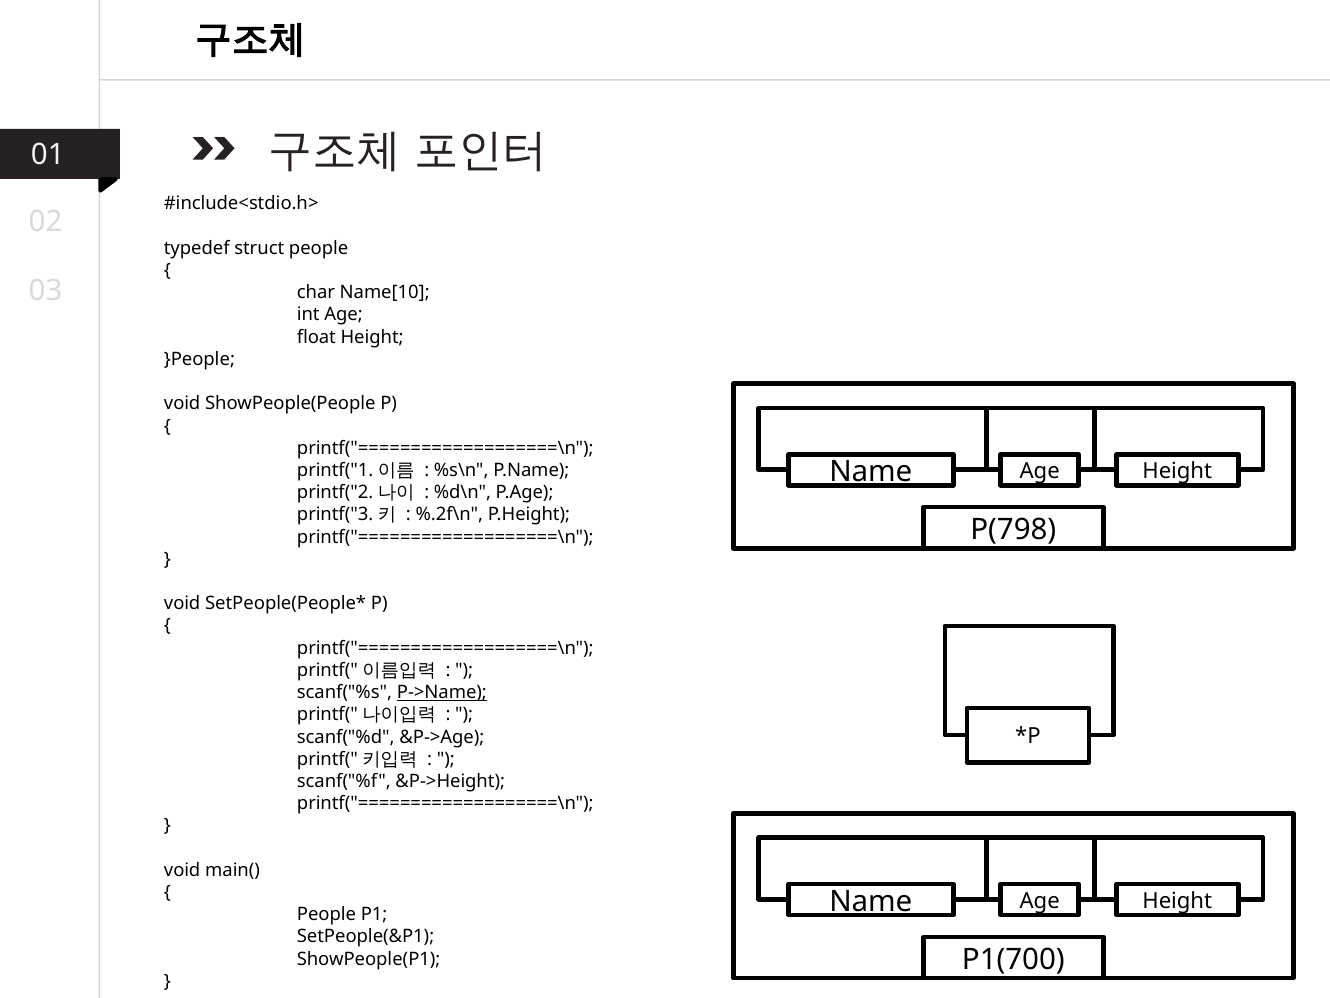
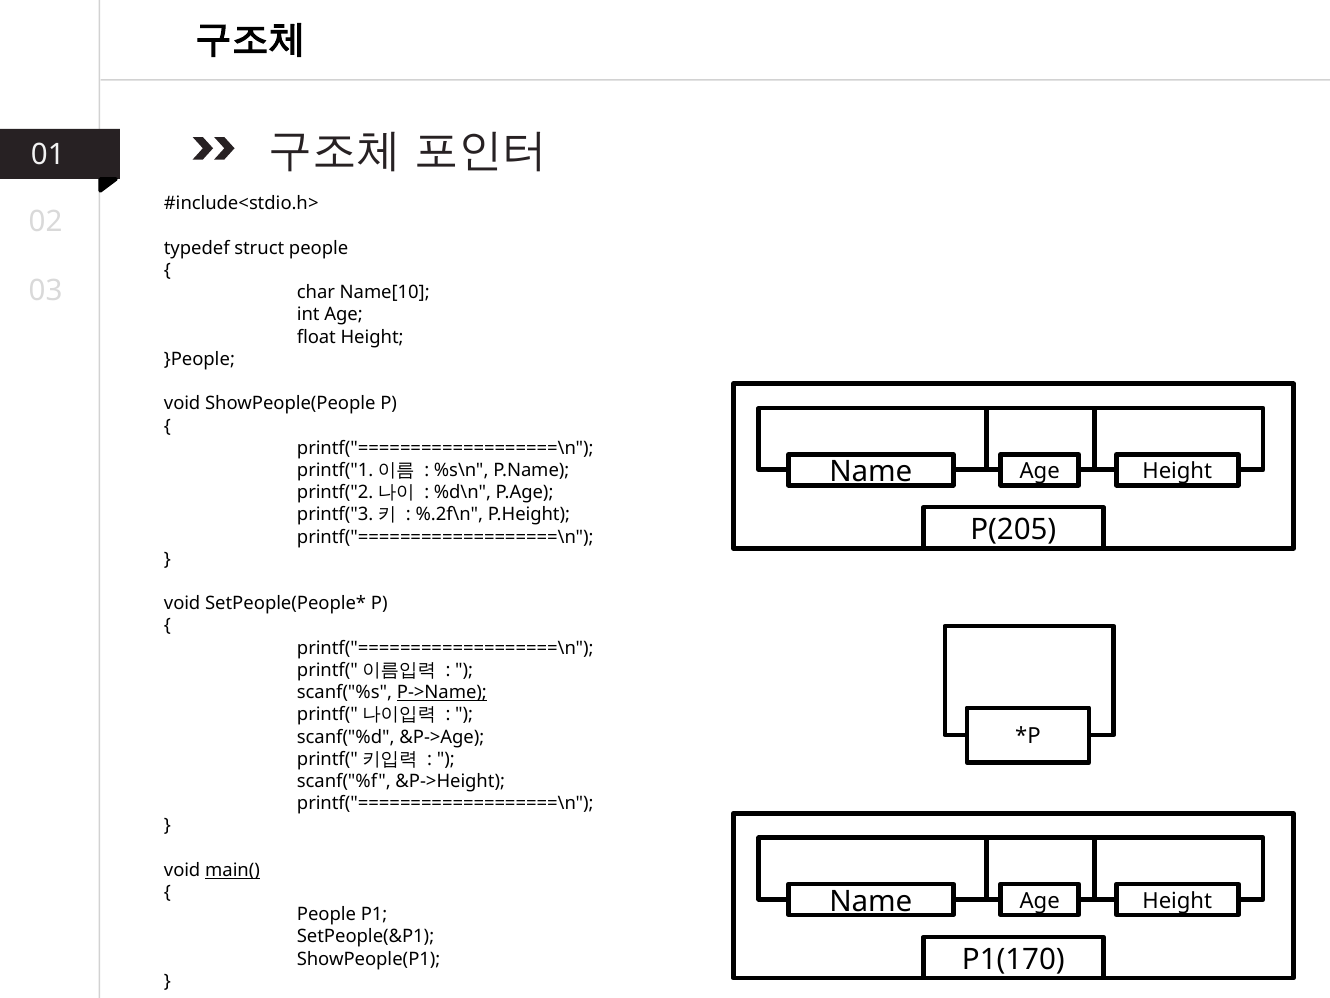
P(798: P(798 -> P(205
main( underline: none -> present
P1(700: P1(700 -> P1(170
